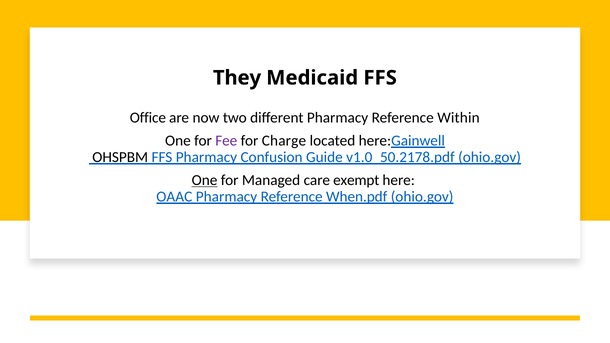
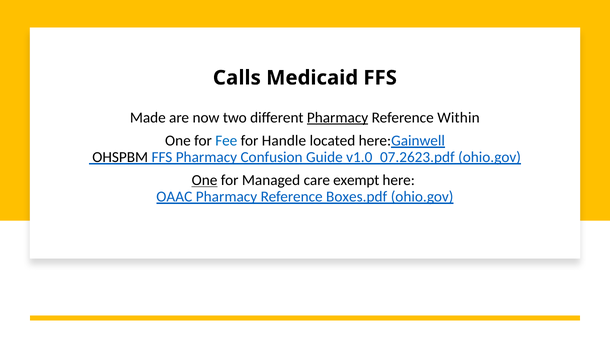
They: They -> Calls
Office: Office -> Made
Pharmacy at (338, 118) underline: none -> present
Fee colour: purple -> blue
Charge: Charge -> Handle
v1.0_50.2178.pdf: v1.0_50.2178.pdf -> v1.0_07.2623.pdf
When.pdf: When.pdf -> Boxes.pdf
